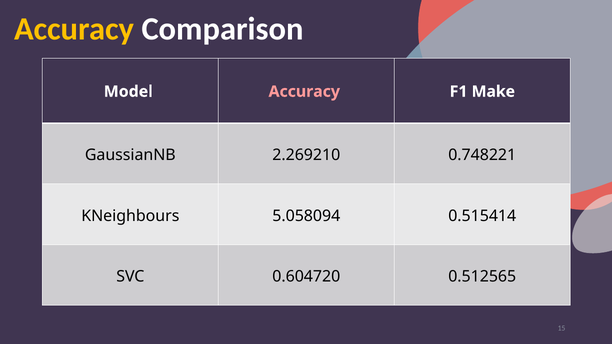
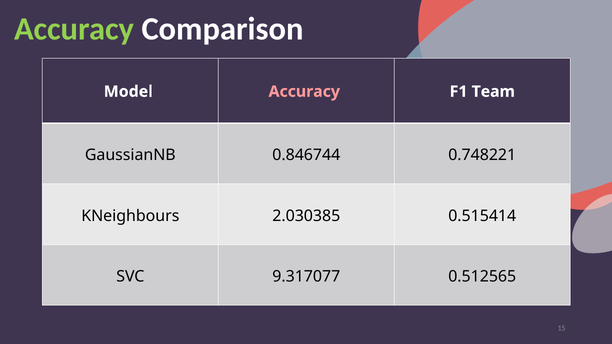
Accuracy at (74, 29) colour: yellow -> light green
Make: Make -> Team
2.269210: 2.269210 -> 0.846744
5.058094: 5.058094 -> 2.030385
0.604720: 0.604720 -> 9.317077
